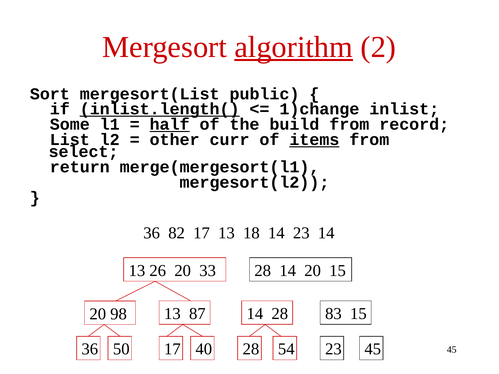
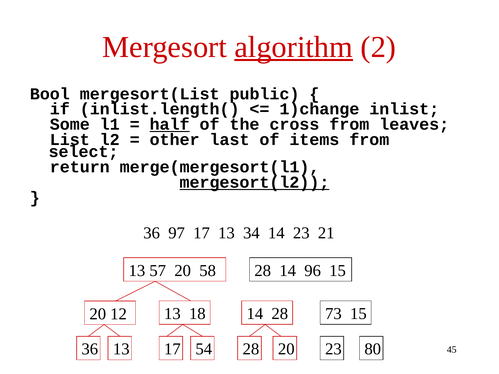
Sort: Sort -> Bool
inlist.length( underline: present -> none
build: build -> cross
record: record -> leaves
curr: curr -> last
items underline: present -> none
mergesort(l2 underline: none -> present
82: 82 -> 97
18: 18 -> 34
23 14: 14 -> 21
26: 26 -> 57
33: 33 -> 58
14 20: 20 -> 96
83: 83 -> 73
98: 98 -> 12
87: 87 -> 18
36 50: 50 -> 13
40: 40 -> 54
28 54: 54 -> 20
23 45: 45 -> 80
